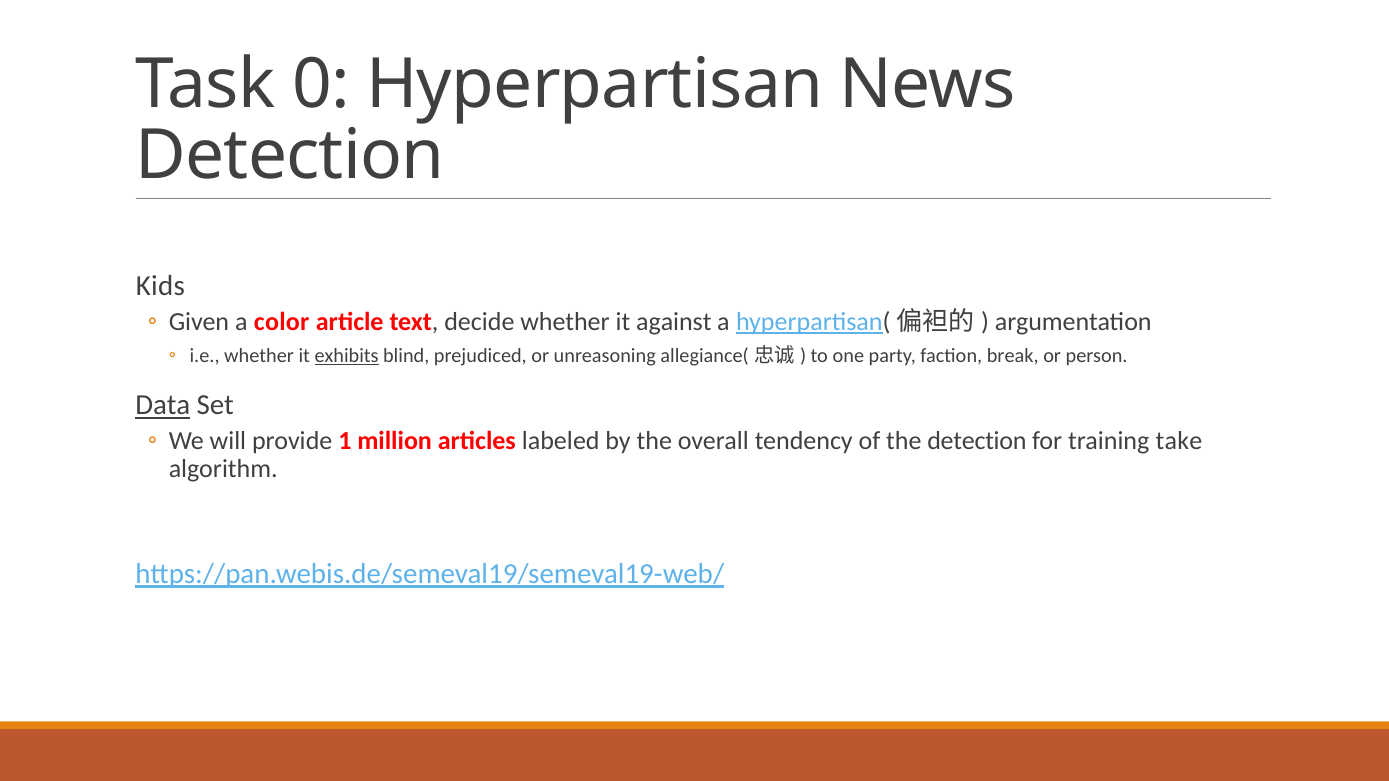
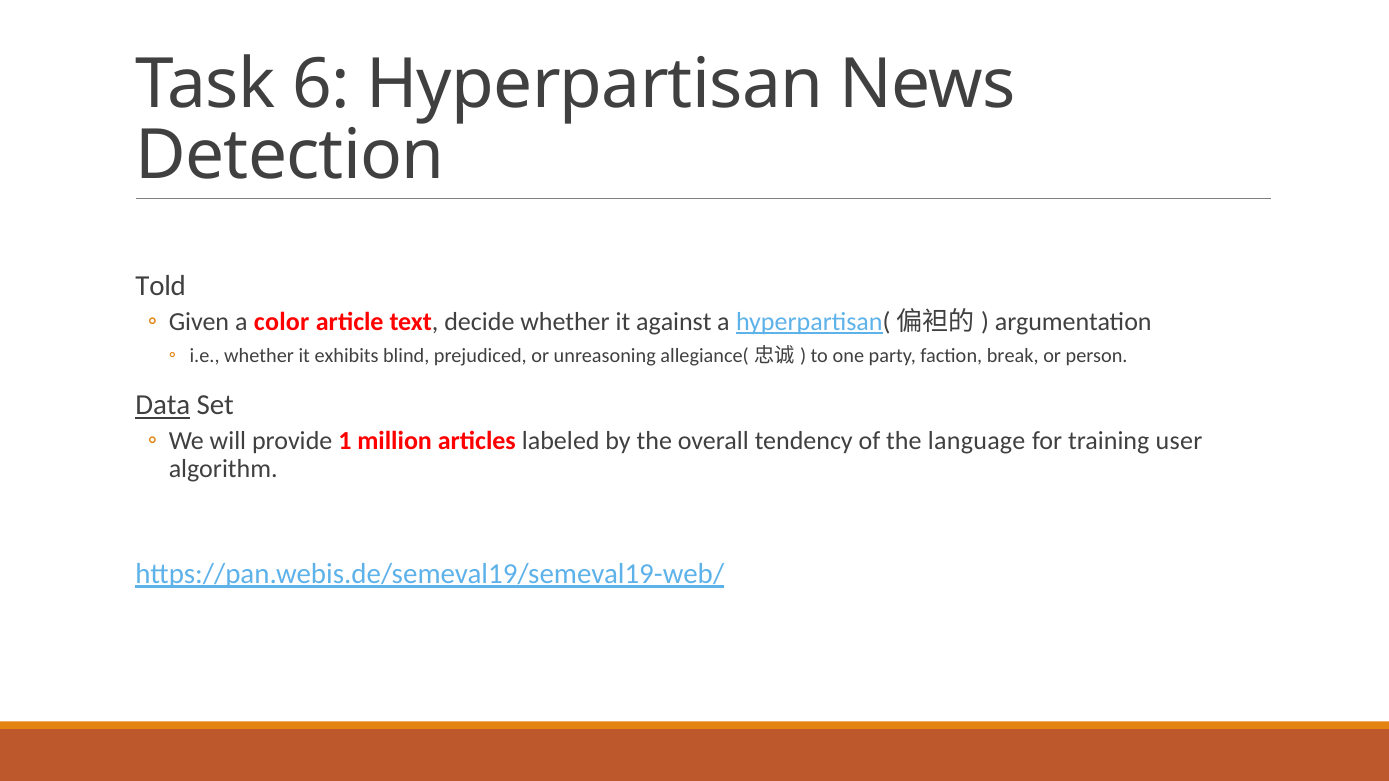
0: 0 -> 6
Kids: Kids -> Told
exhibits underline: present -> none
the detection: detection -> language
take: take -> user
